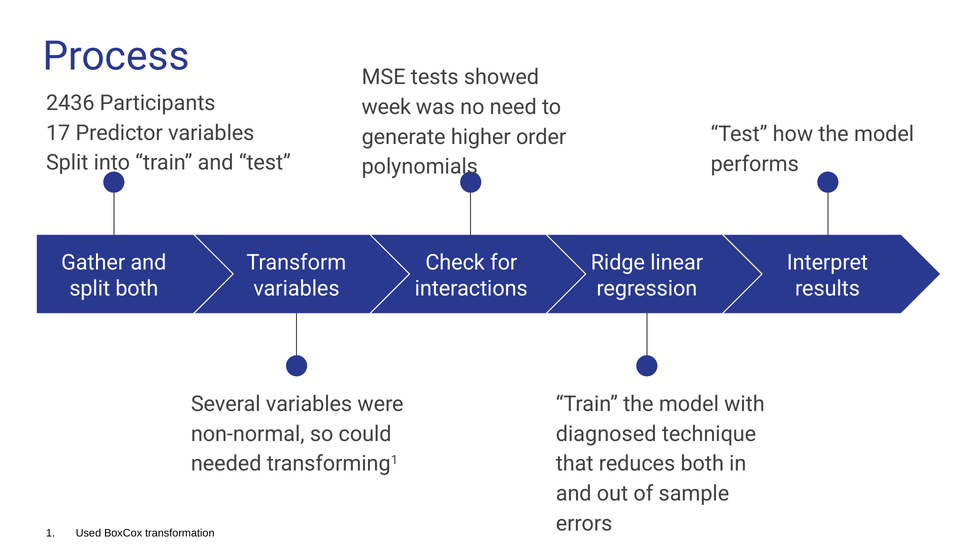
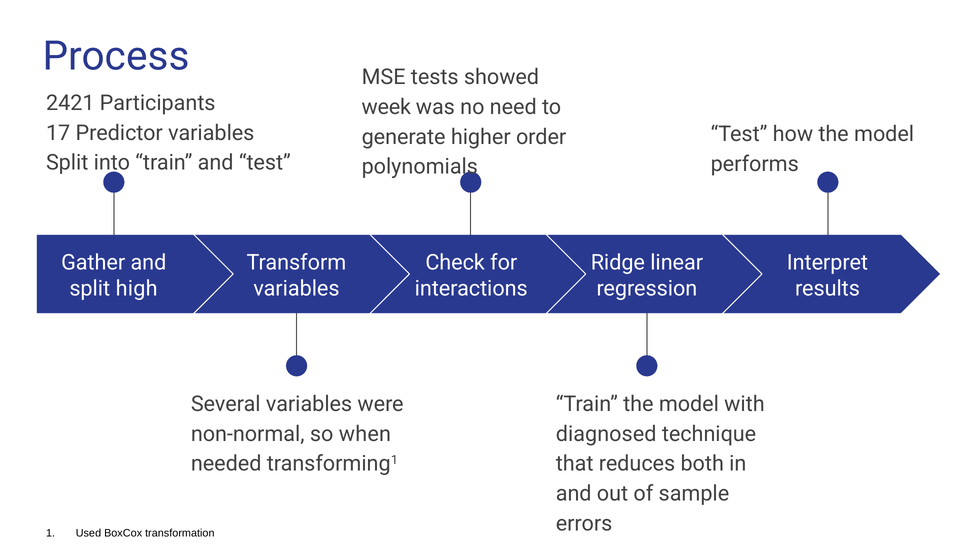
2436: 2436 -> 2421
split both: both -> high
could: could -> when
